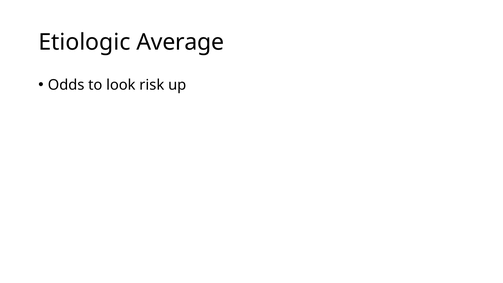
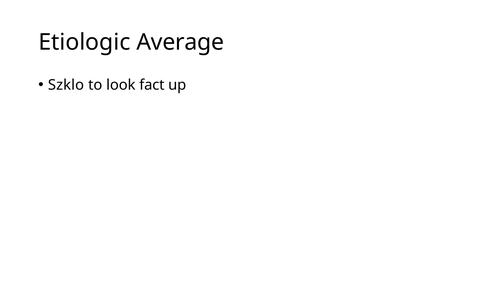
Odds: Odds -> Szklo
risk: risk -> fact
